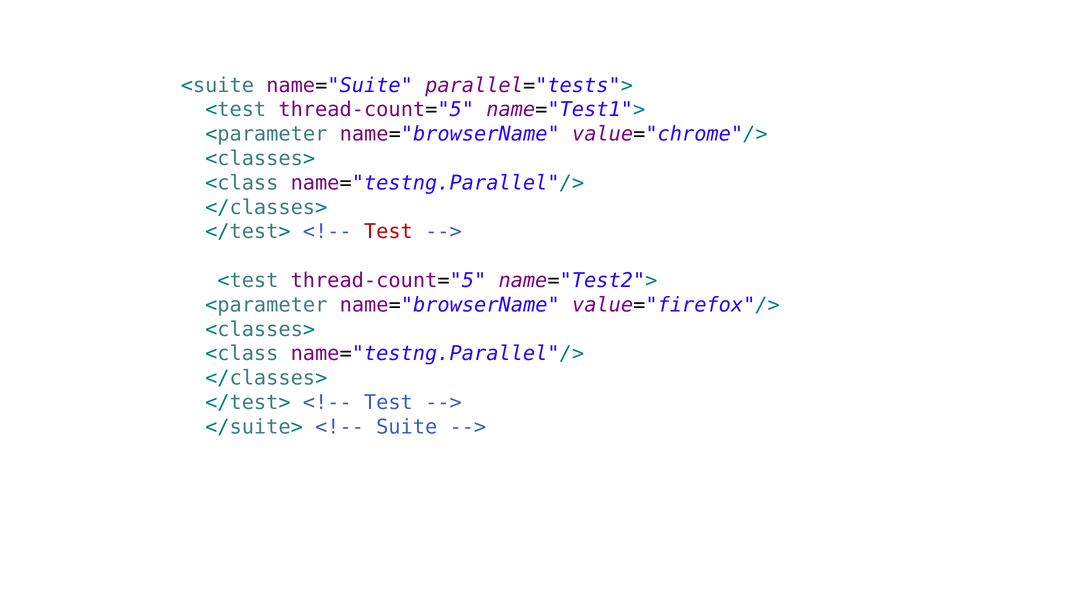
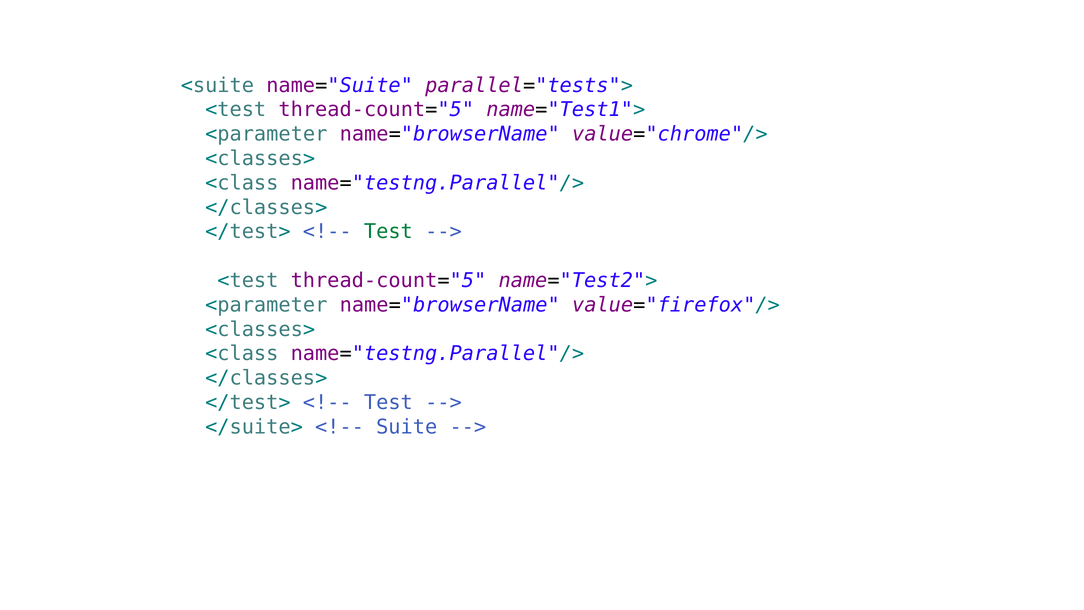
Test at (388, 232) colour: red -> green
